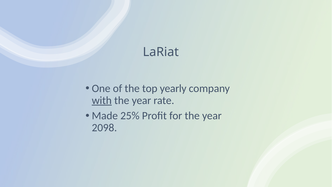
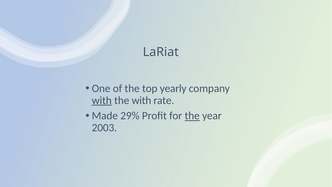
year at (141, 100): year -> with
25%: 25% -> 29%
the at (192, 116) underline: none -> present
2098: 2098 -> 2003
